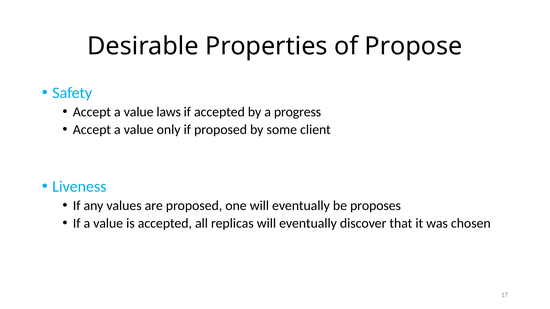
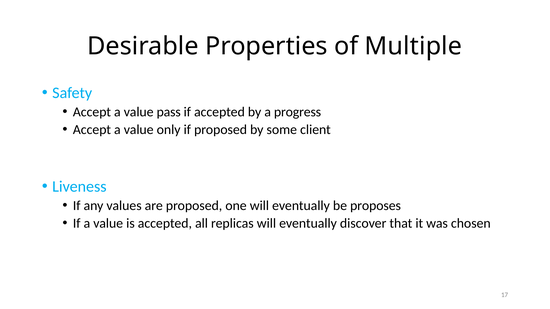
Propose: Propose -> Multiple
laws: laws -> pass
